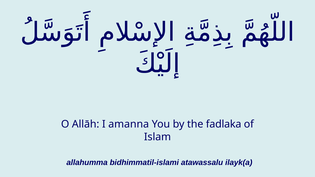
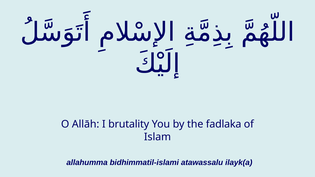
amanna: amanna -> brutality
